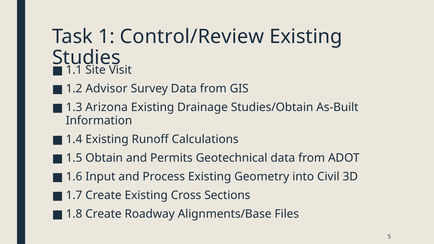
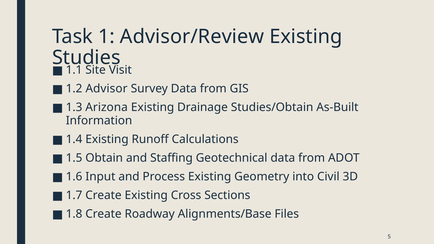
Control/Review: Control/Review -> Advisor/Review
Permits: Permits -> Staffing
